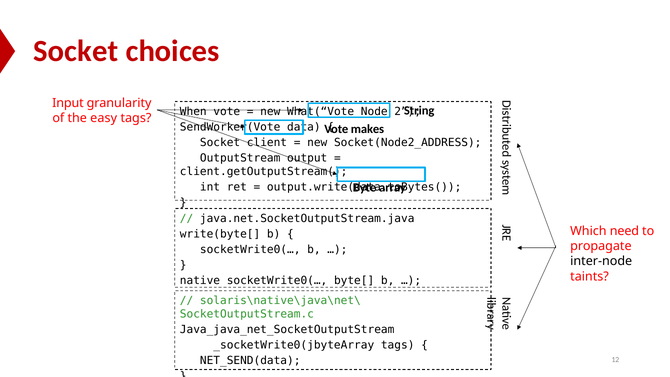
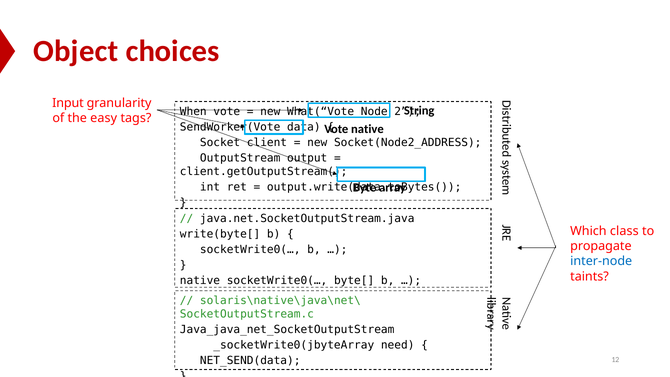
Socket at (76, 51): Socket -> Object
makes at (367, 129): makes -> native
need: need -> class
inter-node colour: black -> blue
_socketWrite0(jbyteArray tags: tags -> need
